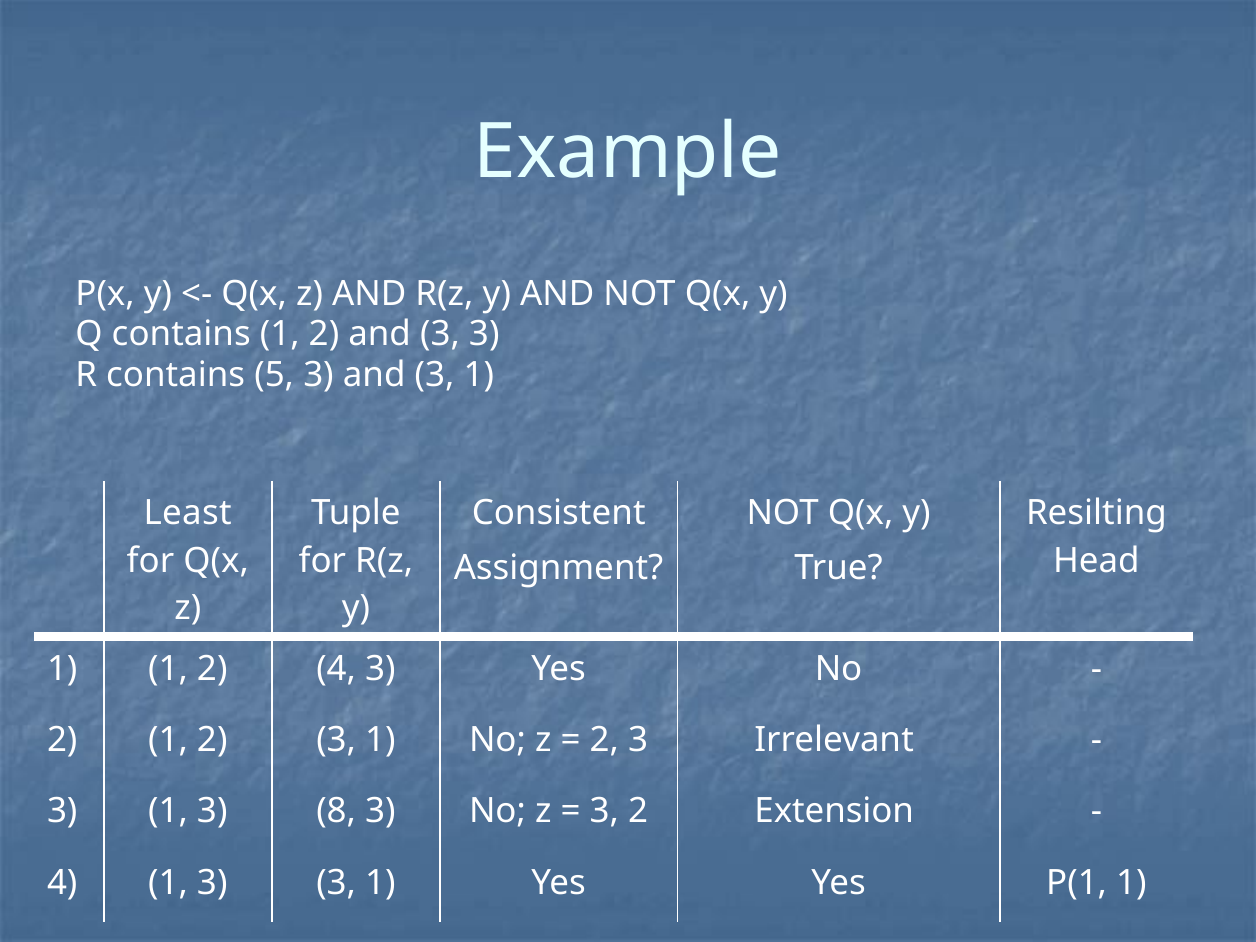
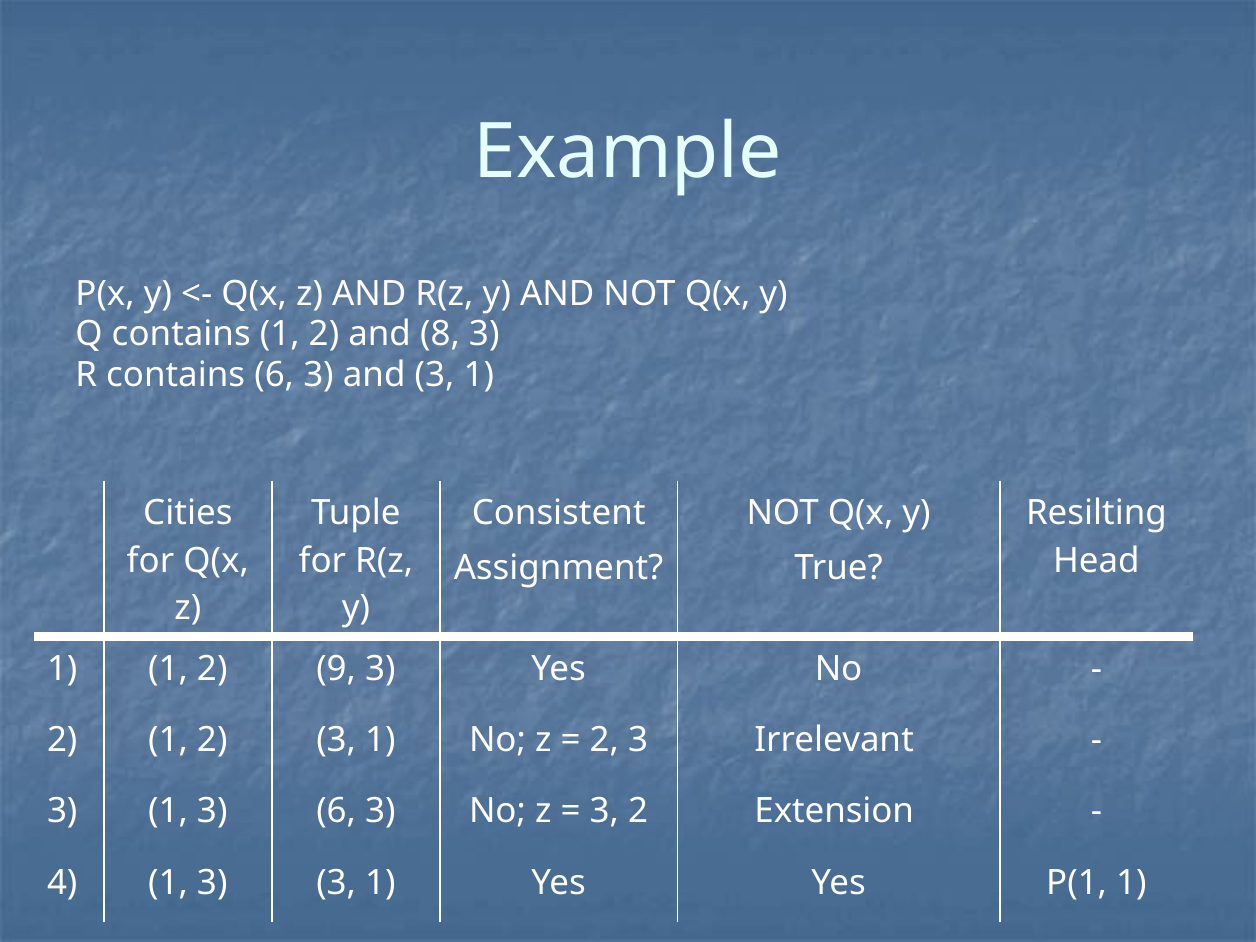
2 and 3: 3 -> 8
contains 5: 5 -> 6
Least: Least -> Cities
2 4: 4 -> 9
3 8: 8 -> 6
